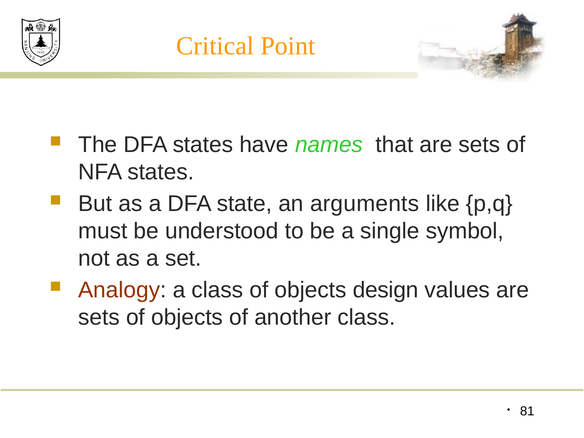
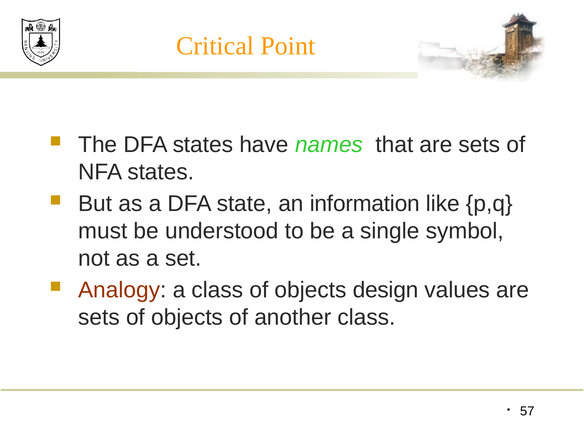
arguments: arguments -> information
81: 81 -> 57
